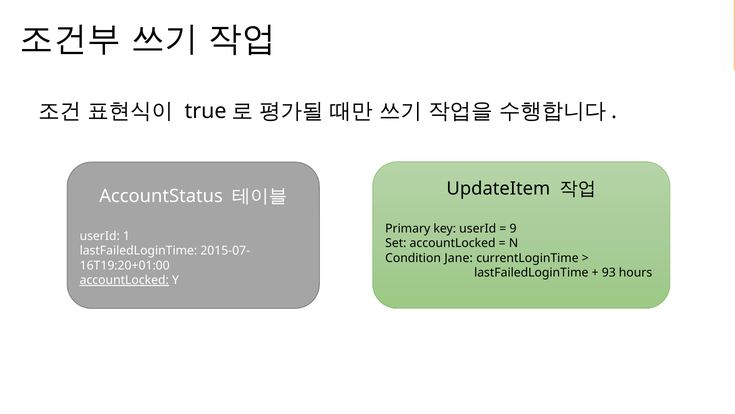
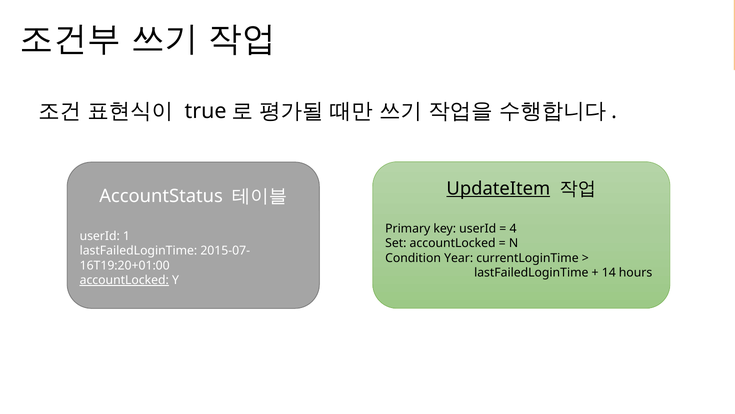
UpdateItem underline: none -> present
9: 9 -> 4
Jane: Jane -> Year
93: 93 -> 14
